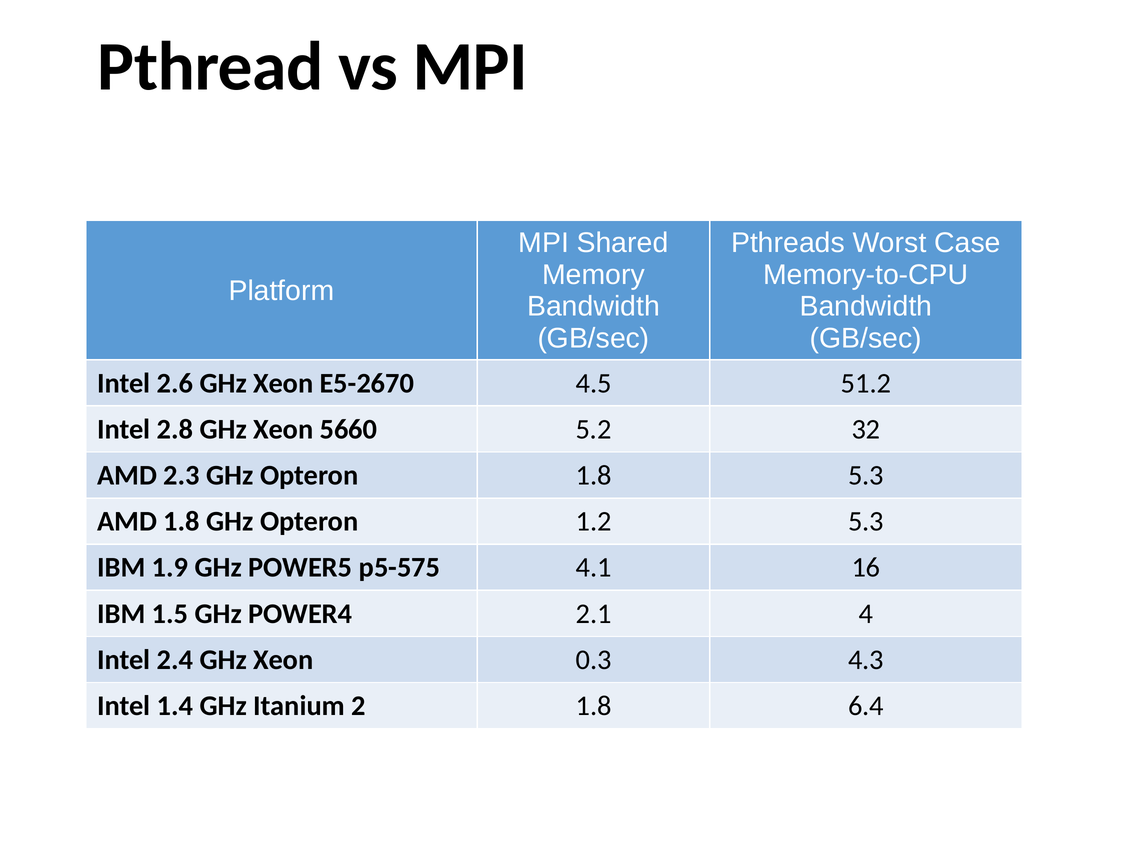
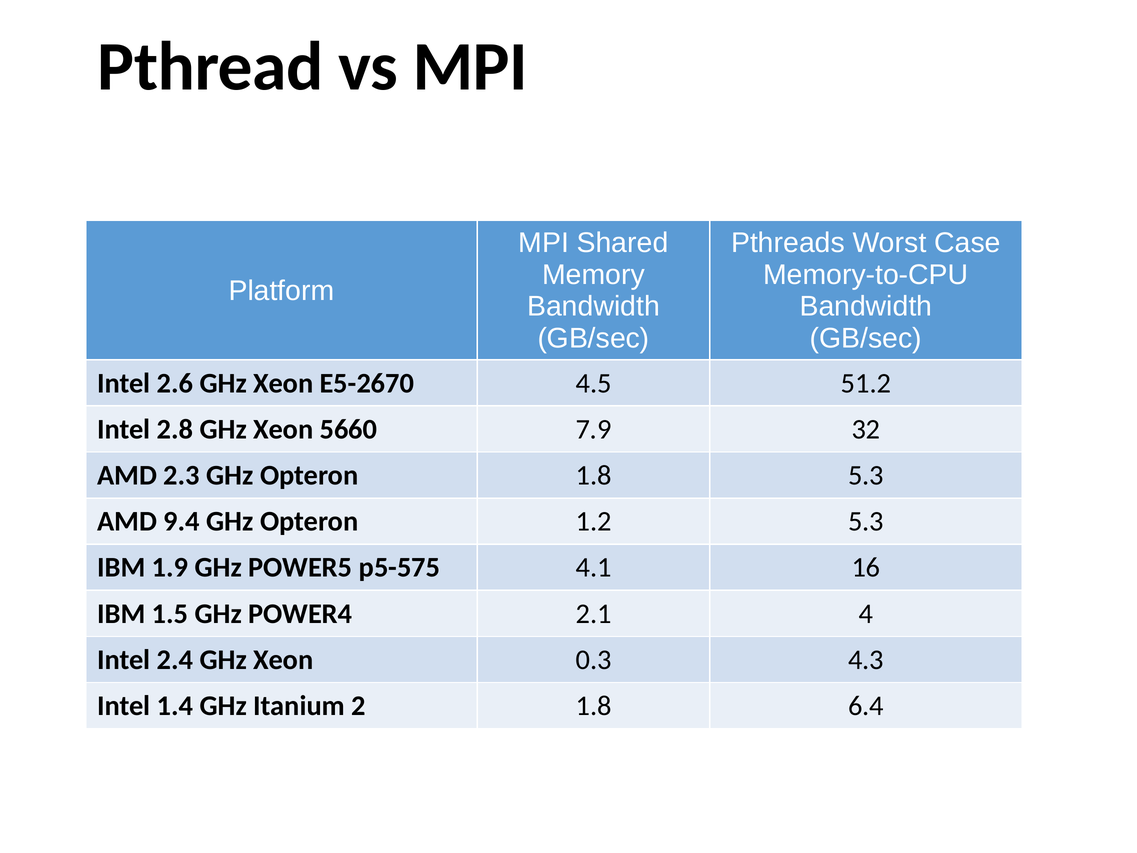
5.2: 5.2 -> 7.9
AMD 1.8: 1.8 -> 9.4
